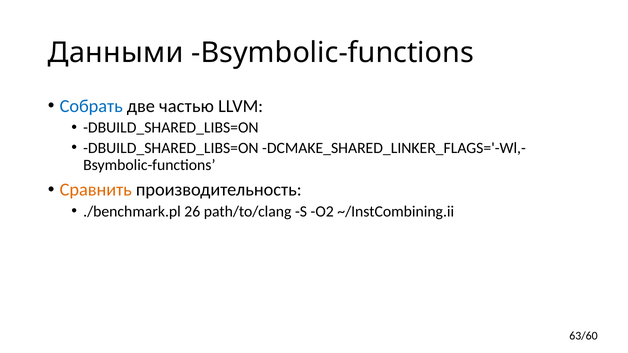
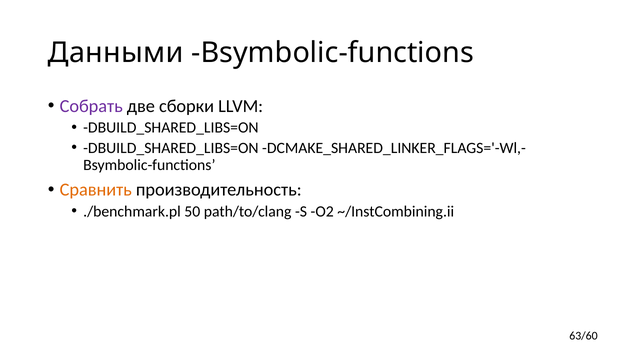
Собрать colour: blue -> purple
частью: частью -> сборки
26: 26 -> 50
